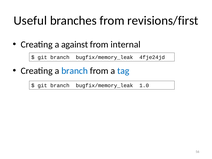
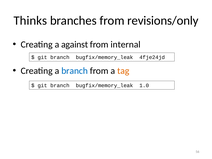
Useful: Useful -> Thinks
revisions/first: revisions/first -> revisions/only
tag colour: blue -> orange
